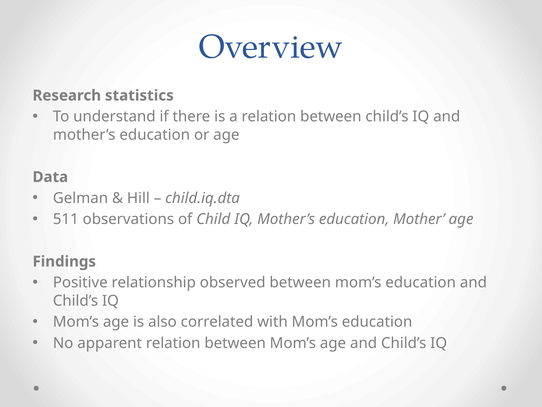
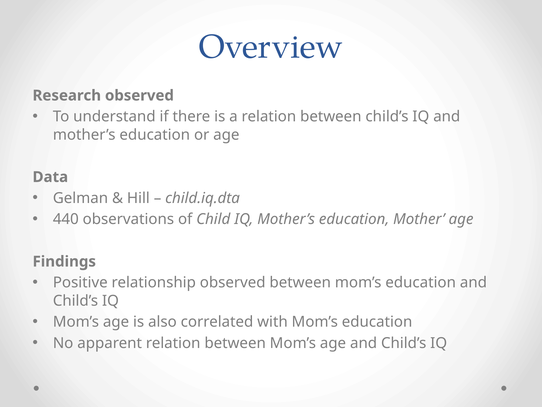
Research statistics: statistics -> observed
511: 511 -> 440
